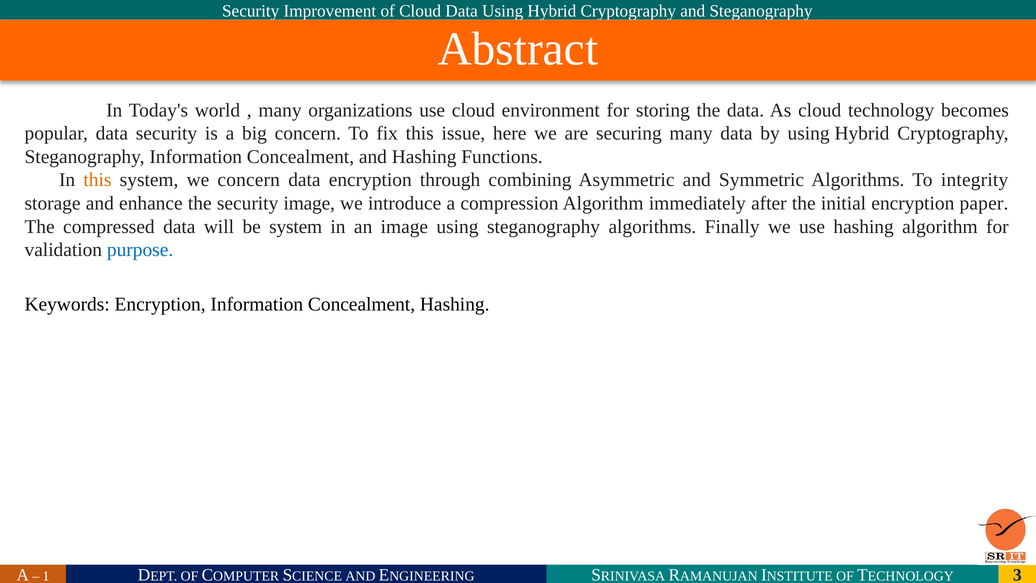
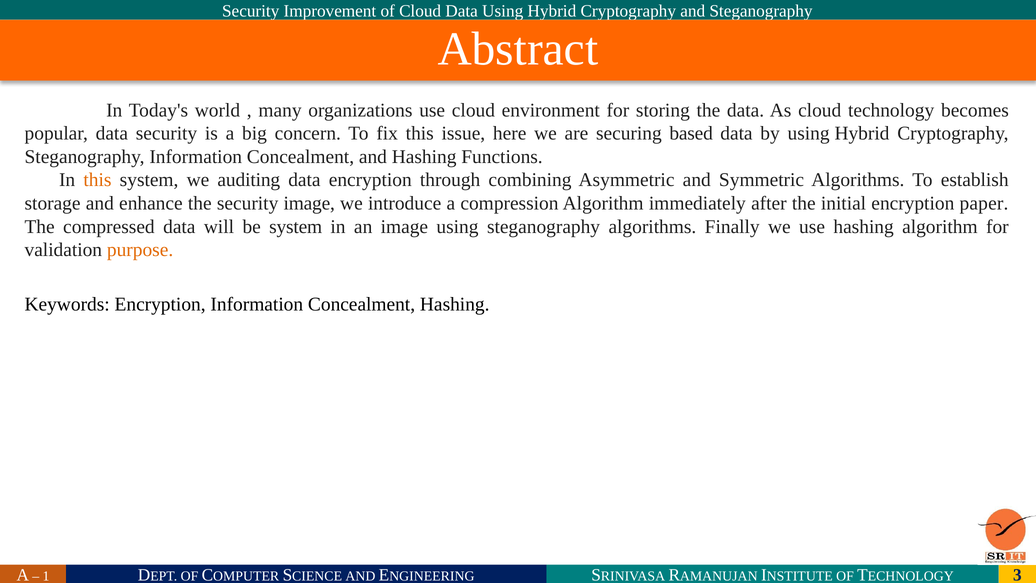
securing many: many -> based
we concern: concern -> auditing
integrity: integrity -> establish
purpose colour: blue -> orange
